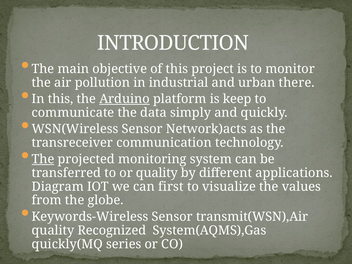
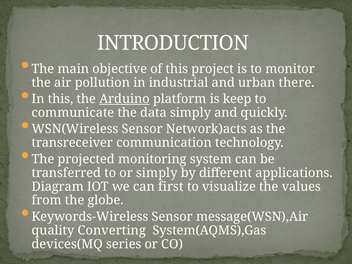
The at (43, 159) underline: present -> none
or quality: quality -> simply
transmit(WSN),Air: transmit(WSN),Air -> message(WSN),Air
Recognized: Recognized -> Converting
quickly(MQ: quickly(MQ -> devices(MQ
